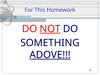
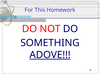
NOT underline: present -> none
